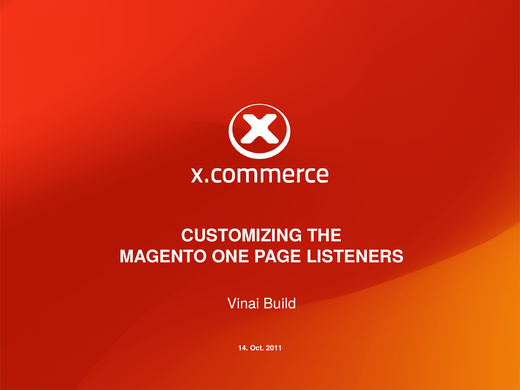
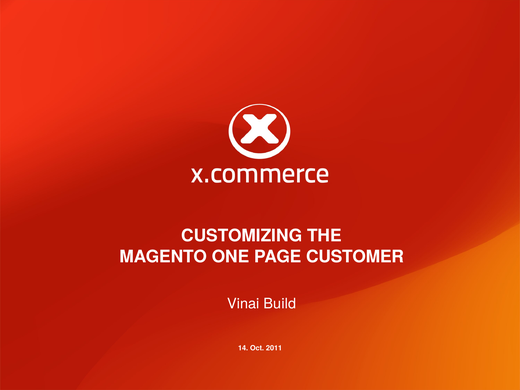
LISTENERS: LISTENERS -> CUSTOMER
